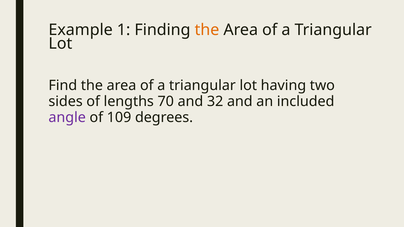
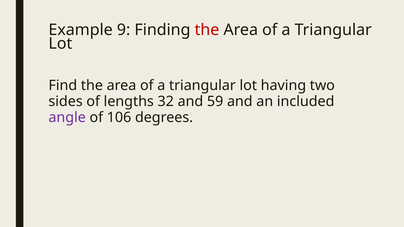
1: 1 -> 9
the at (207, 30) colour: orange -> red
70: 70 -> 32
32: 32 -> 59
109: 109 -> 106
